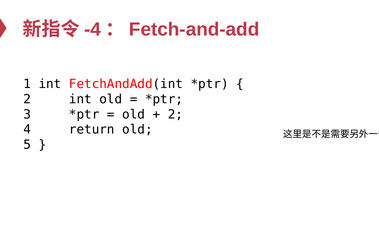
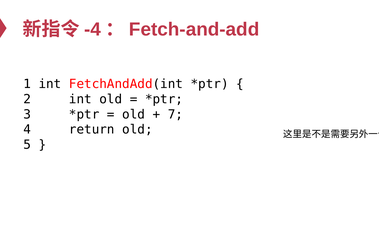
2 at (175, 114): 2 -> 7
